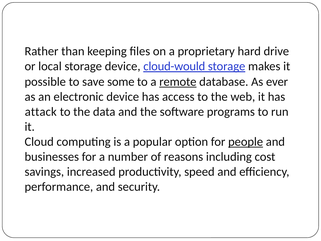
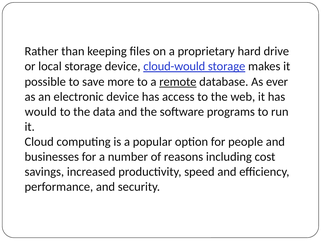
some: some -> more
attack: attack -> would
people underline: present -> none
